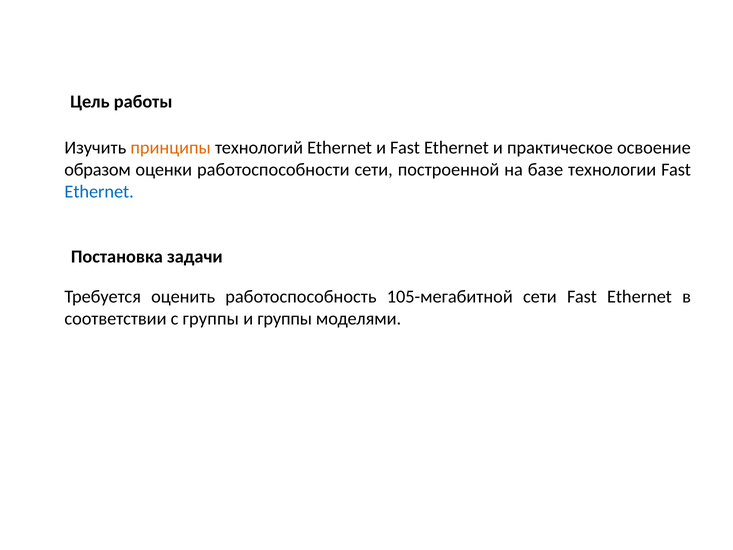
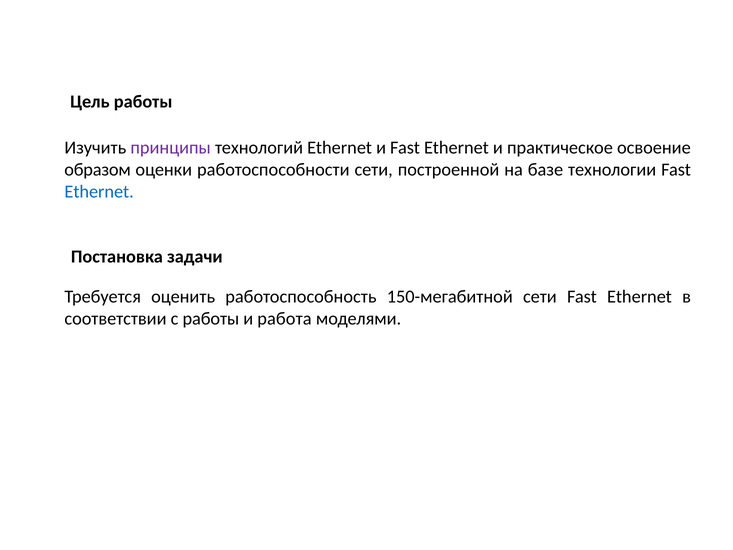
принципы colour: orange -> purple
105-мегабитной: 105-мегабитной -> 150-мегабитной
с группы: группы -> работы
и группы: группы -> работа
